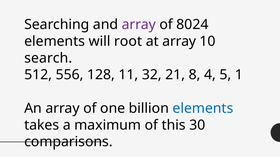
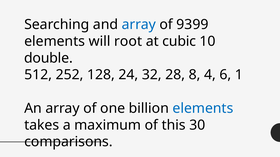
array at (139, 25) colour: purple -> blue
8024: 8024 -> 9399
at array: array -> cubic
search: search -> double
556: 556 -> 252
11: 11 -> 24
21: 21 -> 28
5: 5 -> 6
